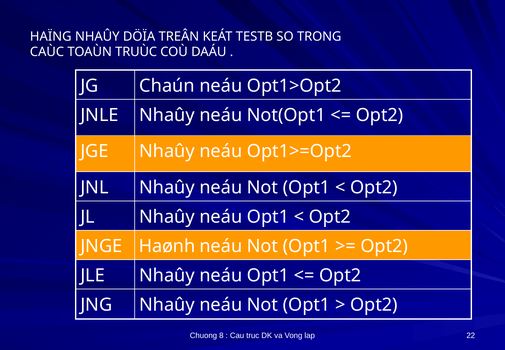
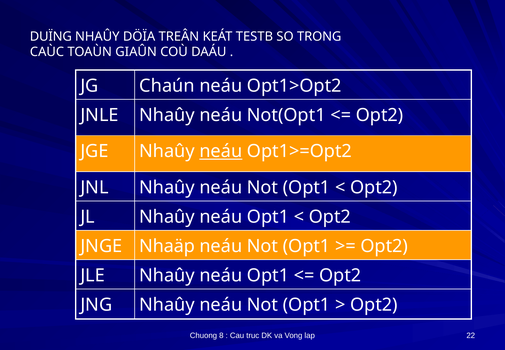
HAÏNG: HAÏNG -> DUÏNG
TRUÙC: TRUÙC -> GIAÛN
neáu at (221, 151) underline: none -> present
Haønh: Haønh -> Nhaäp
